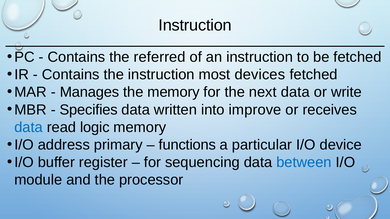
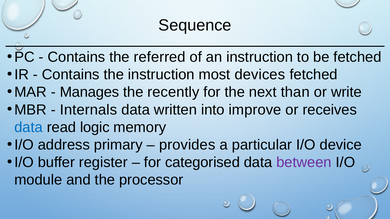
Instruction at (195, 25): Instruction -> Sequence
the memory: memory -> recently
next data: data -> than
Specifies: Specifies -> Internals
functions: functions -> provides
sequencing: sequencing -> categorised
between colour: blue -> purple
